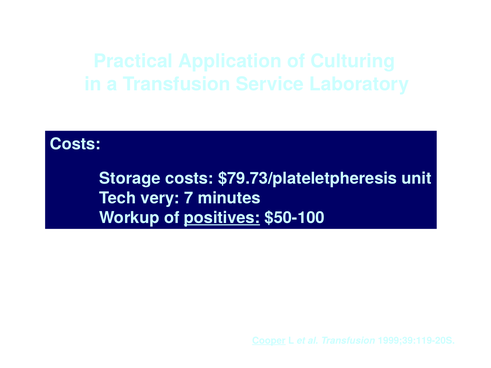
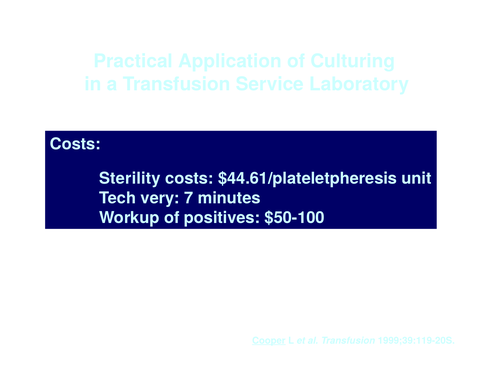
Storage: Storage -> Sterility
$79.73/plateletpheresis: $79.73/plateletpheresis -> $44.61/plateletpheresis
positives underline: present -> none
